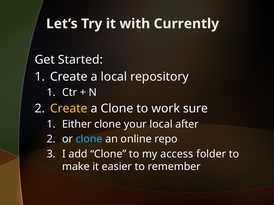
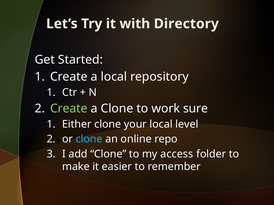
Currently: Currently -> Directory
Create at (69, 109) colour: yellow -> light green
after: after -> level
